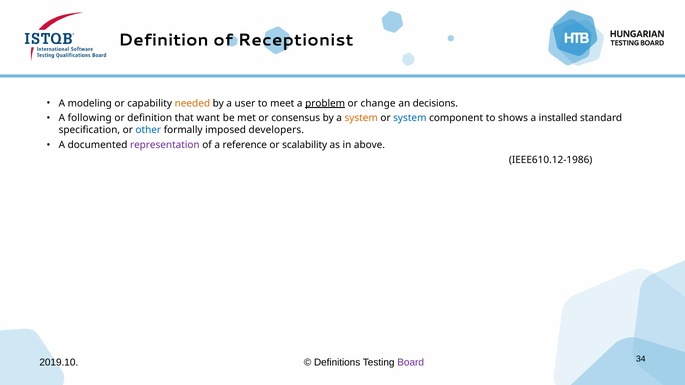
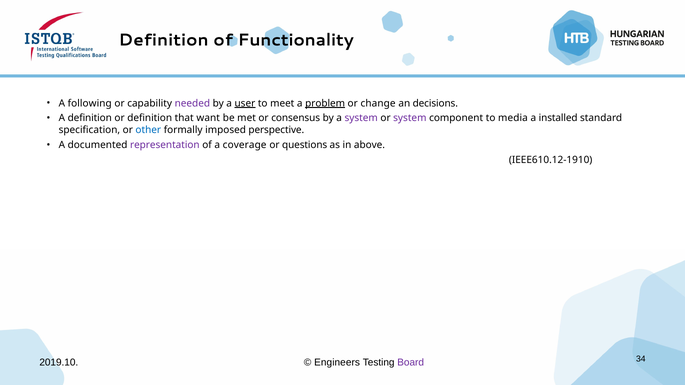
Receptionist: Receptionist -> Functionality
modeling: modeling -> following
needed colour: orange -> purple
user underline: none -> present
A following: following -> definition
system at (361, 118) colour: orange -> purple
system at (410, 118) colour: blue -> purple
shows: shows -> media
developers: developers -> perspective
reference: reference -> coverage
scalability: scalability -> questions
IEEE610.12-1986: IEEE610.12-1986 -> IEEE610.12-1910
Definitions: Definitions -> Engineers
